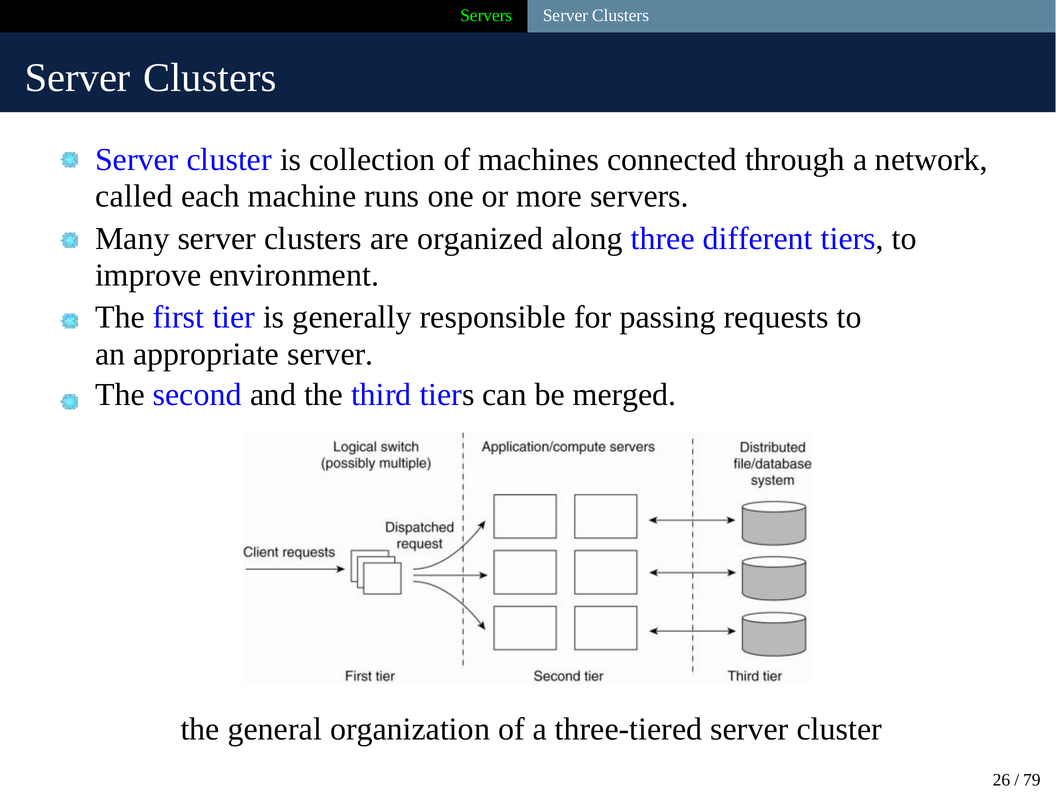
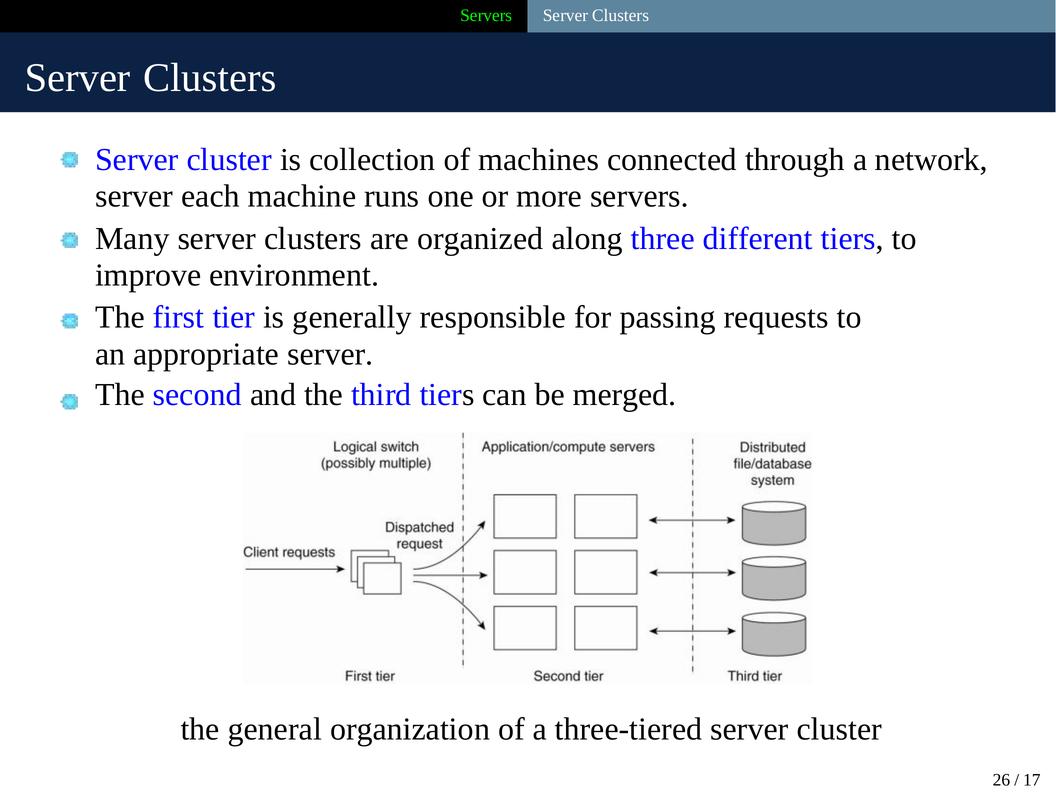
called at (134, 196): called -> server
79: 79 -> 17
